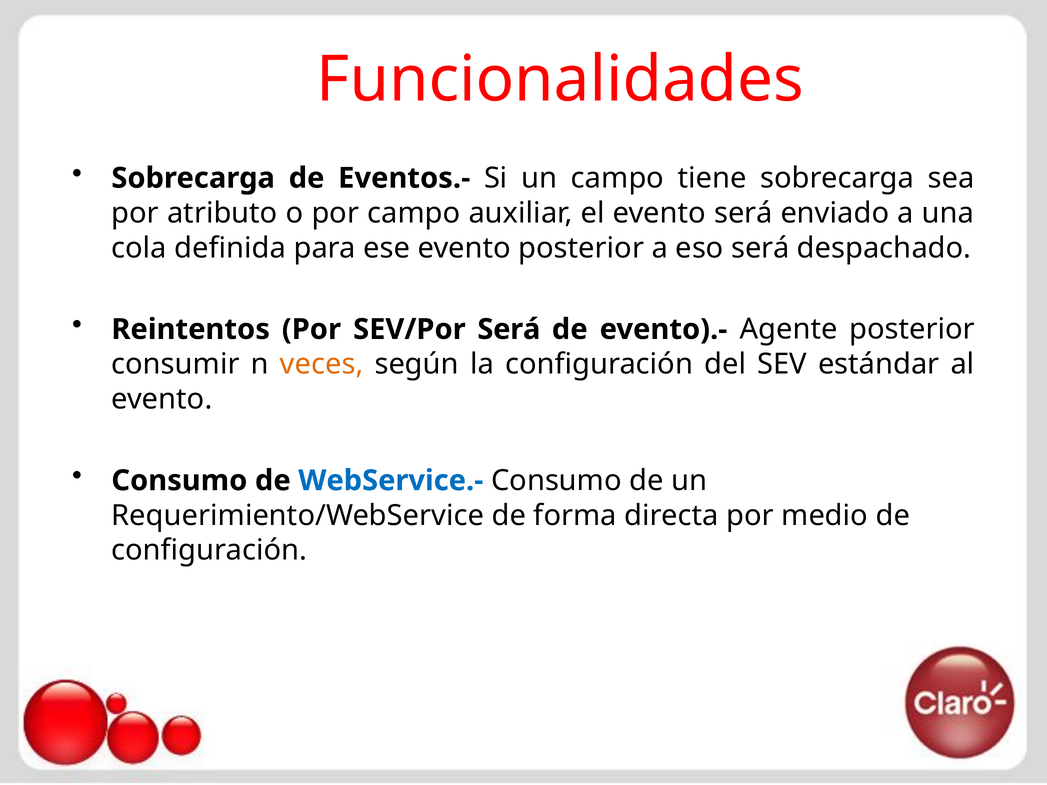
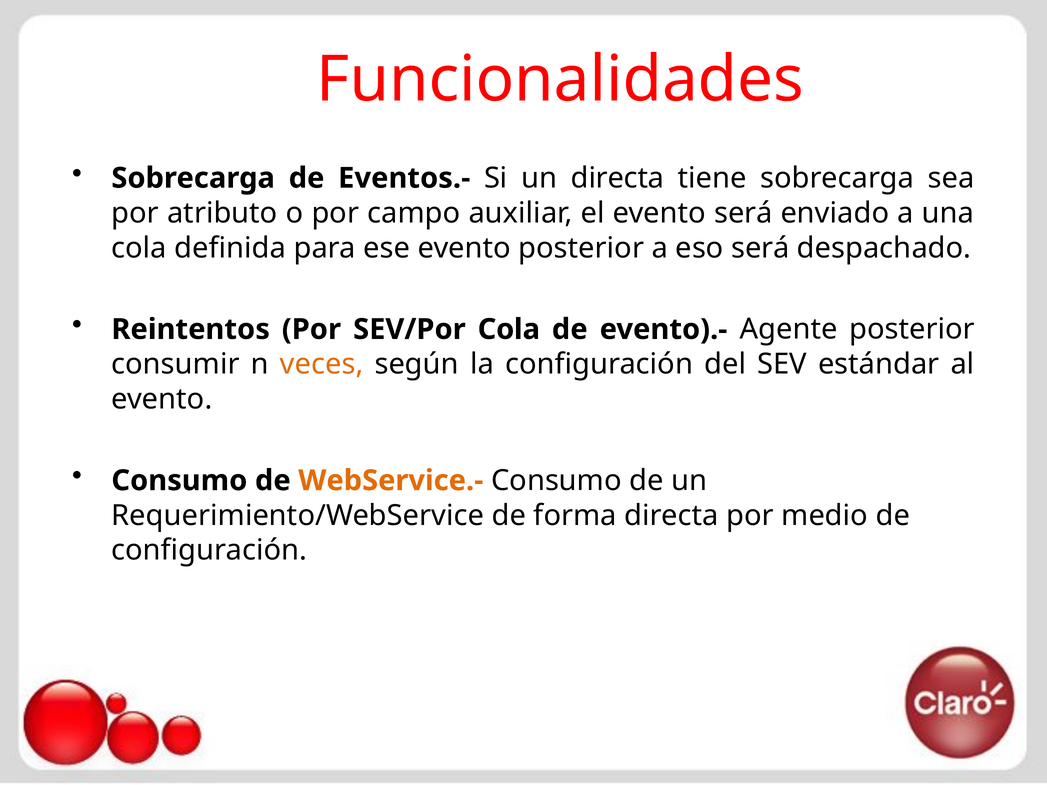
un campo: campo -> directa
SEV/Por Será: Será -> Cola
WebService.- colour: blue -> orange
